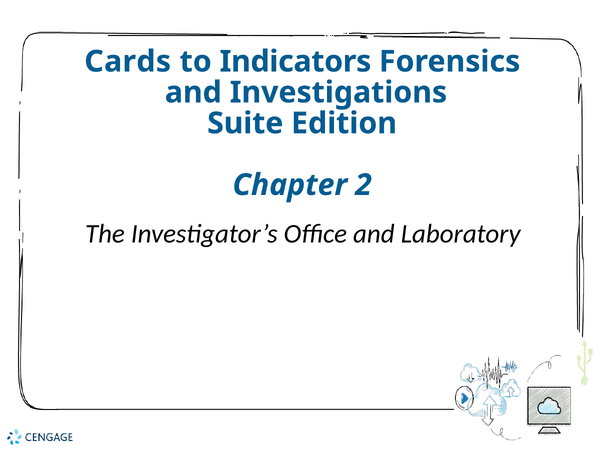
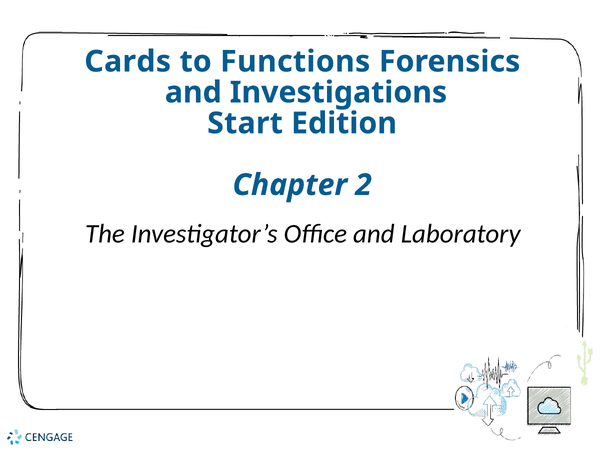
Indicators: Indicators -> Functions
Suite: Suite -> Start
